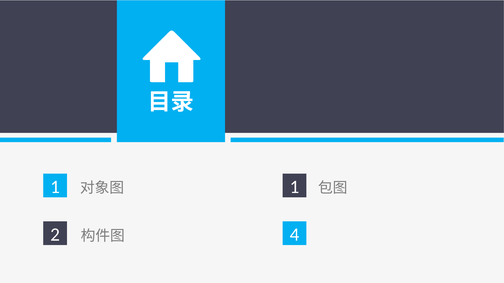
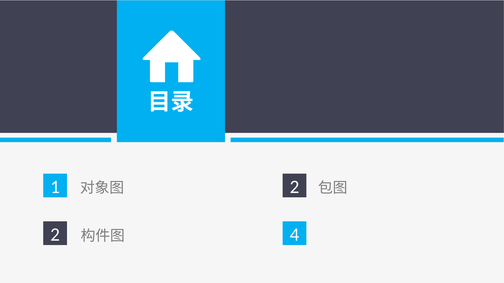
1 1: 1 -> 2
